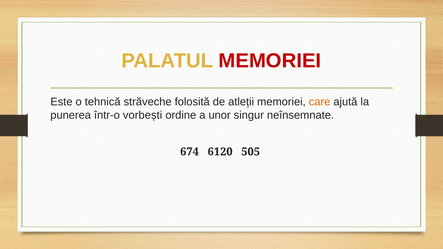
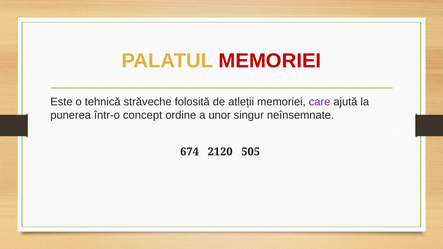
care colour: orange -> purple
vorbești: vorbești -> concept
6120: 6120 -> 2120
